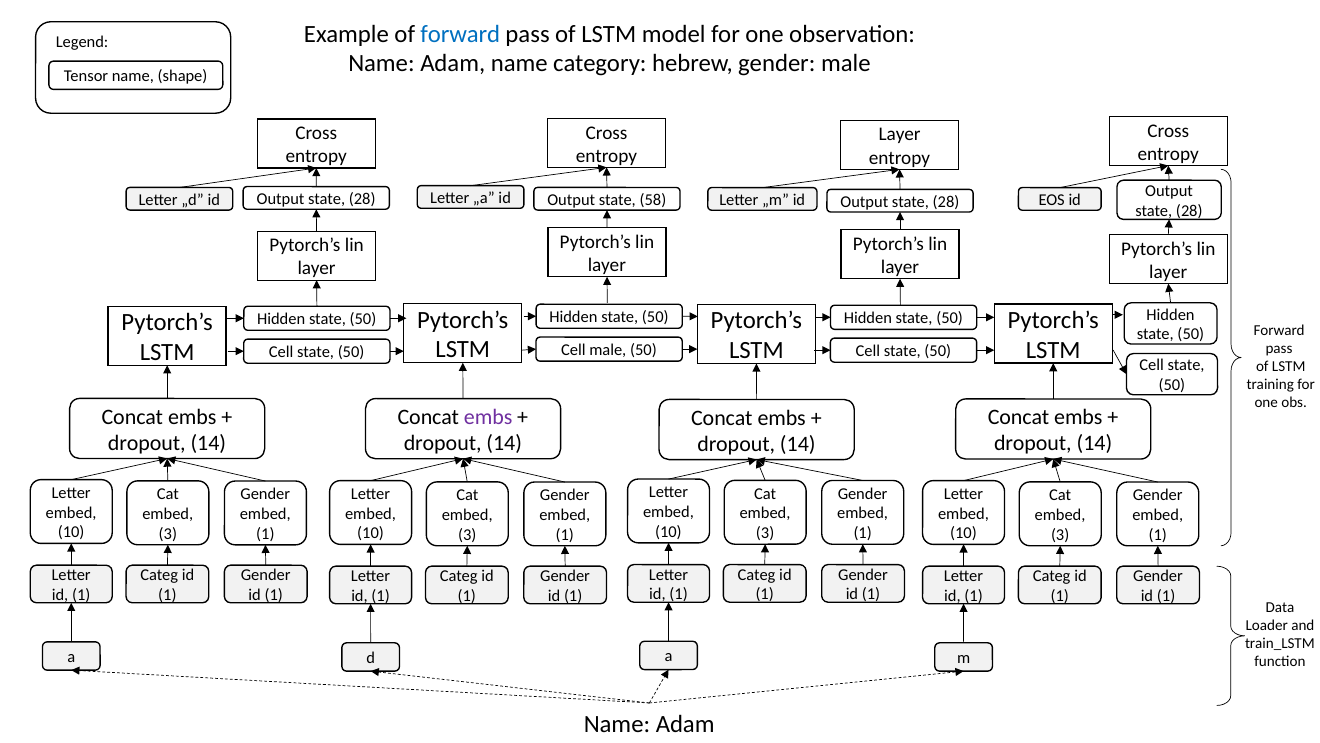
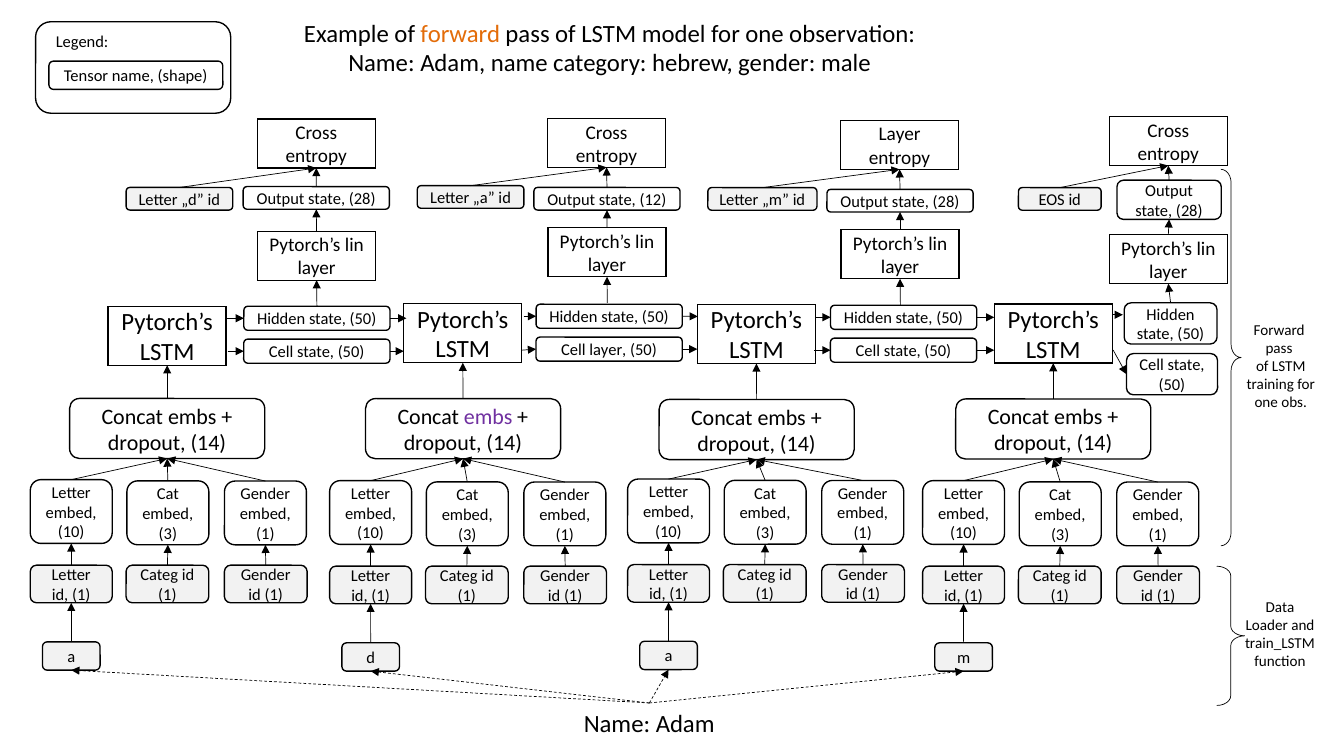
forward at (460, 34) colour: blue -> orange
58: 58 -> 12
Cell male: male -> layer
